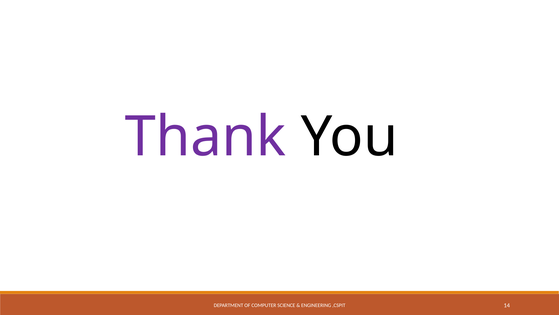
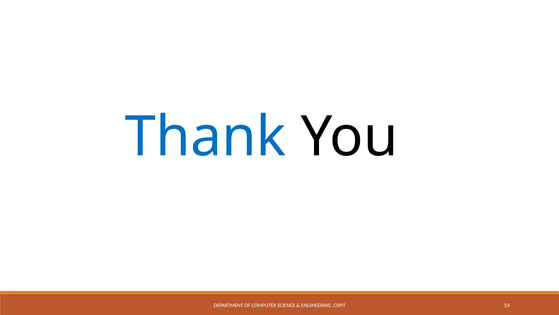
Thank colour: purple -> blue
